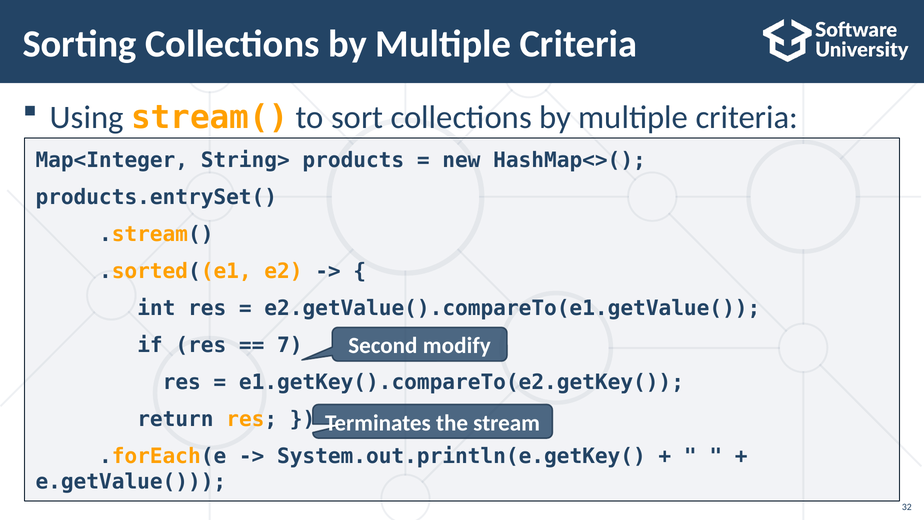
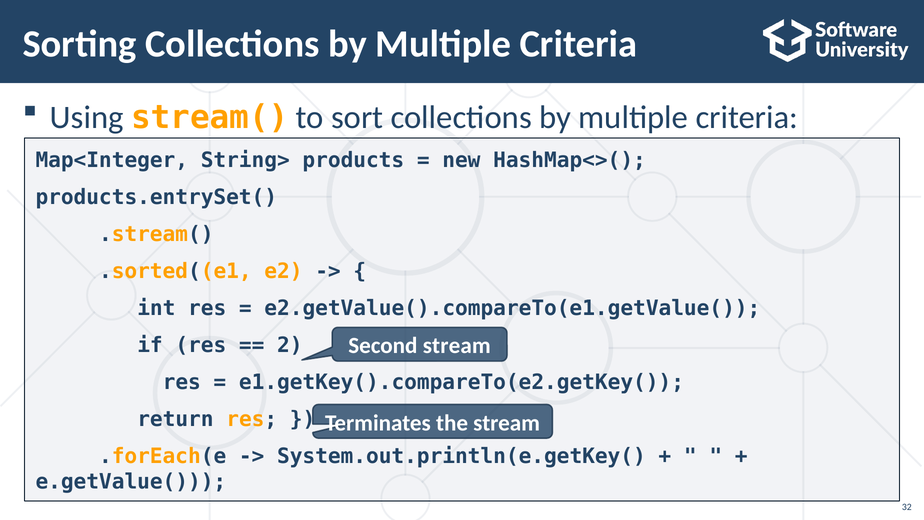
7: 7 -> 2
Second modify: modify -> stream
